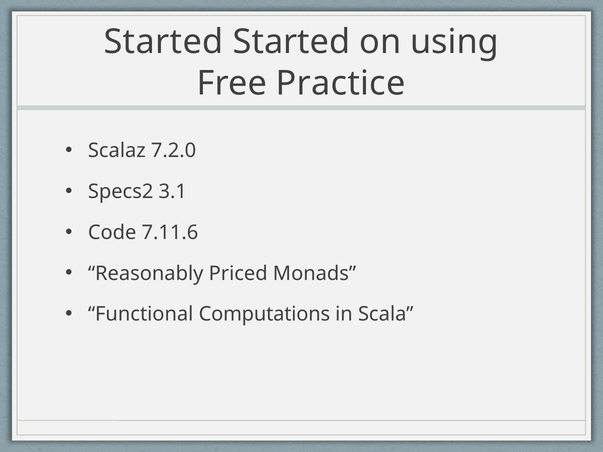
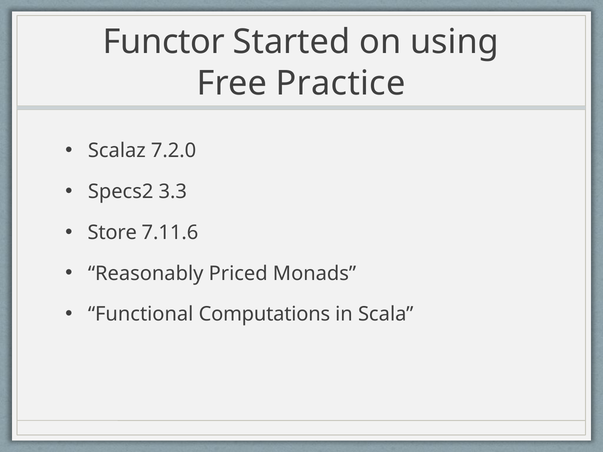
Started at (164, 42): Started -> Functor
3.1: 3.1 -> 3.3
Code: Code -> Store
